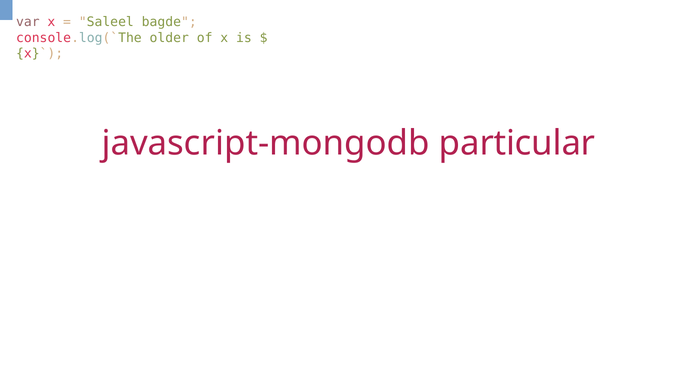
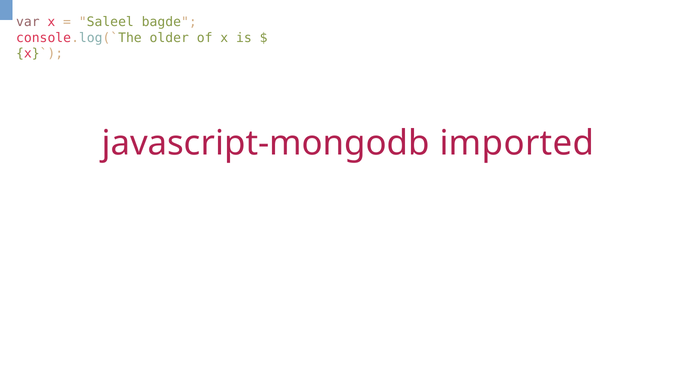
particular: particular -> imported
